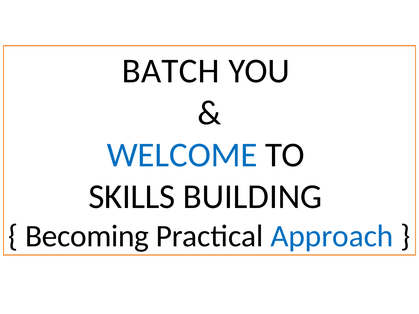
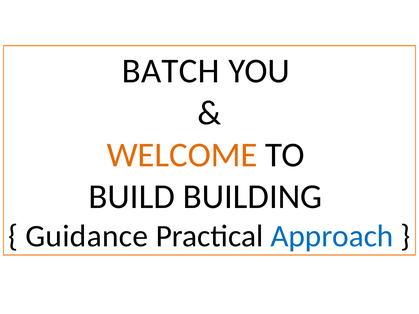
WELCOME colour: blue -> orange
SKILLS: SKILLS -> BUILD
Becoming: Becoming -> Guidance
